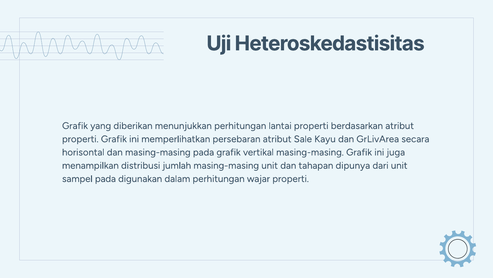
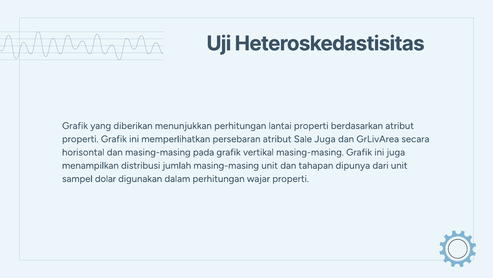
Sale Kayu: Kayu -> Juga
sampel pada: pada -> dolar
